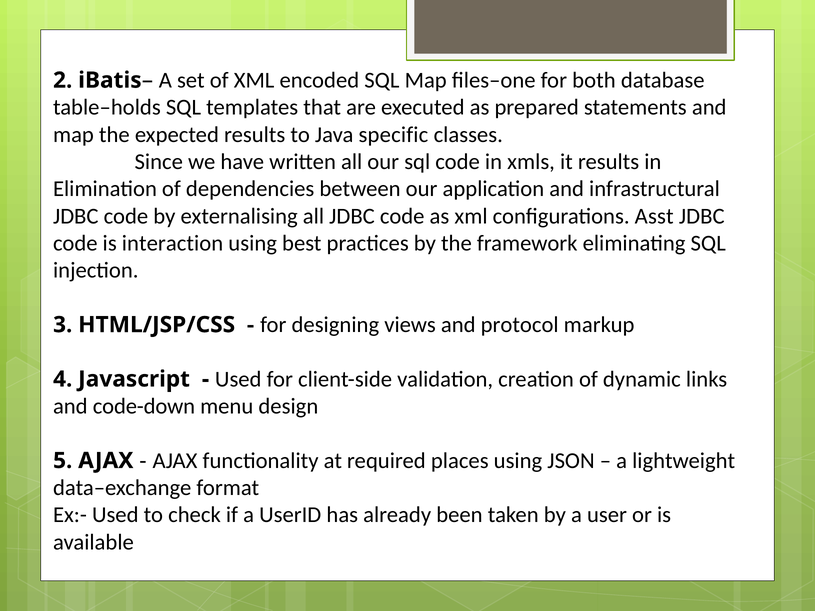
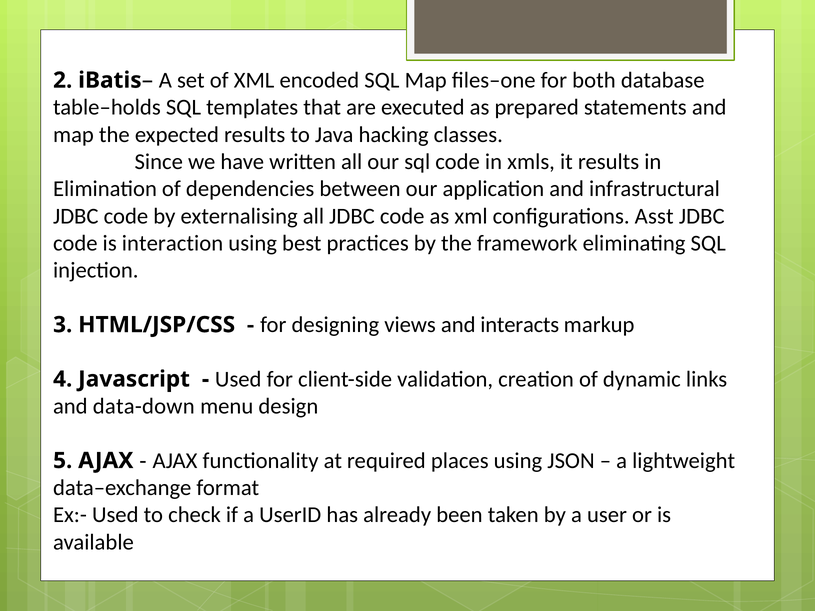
specific: specific -> hacking
protocol: protocol -> interacts
code-down: code-down -> data-down
